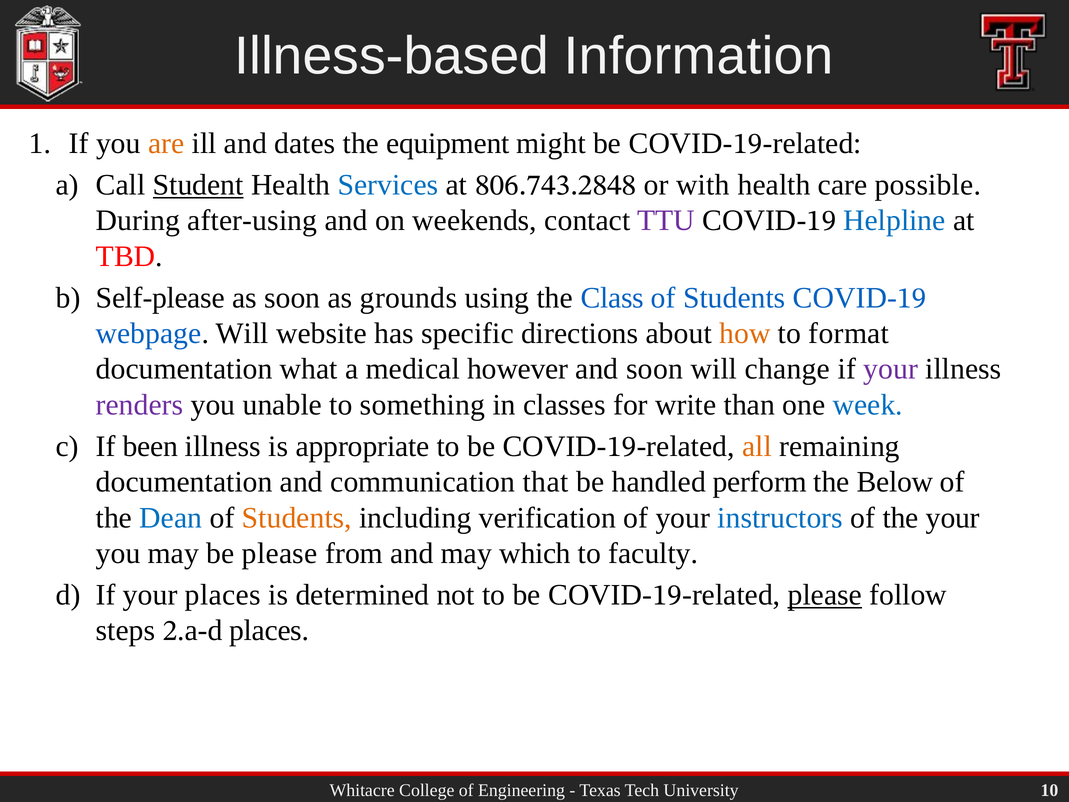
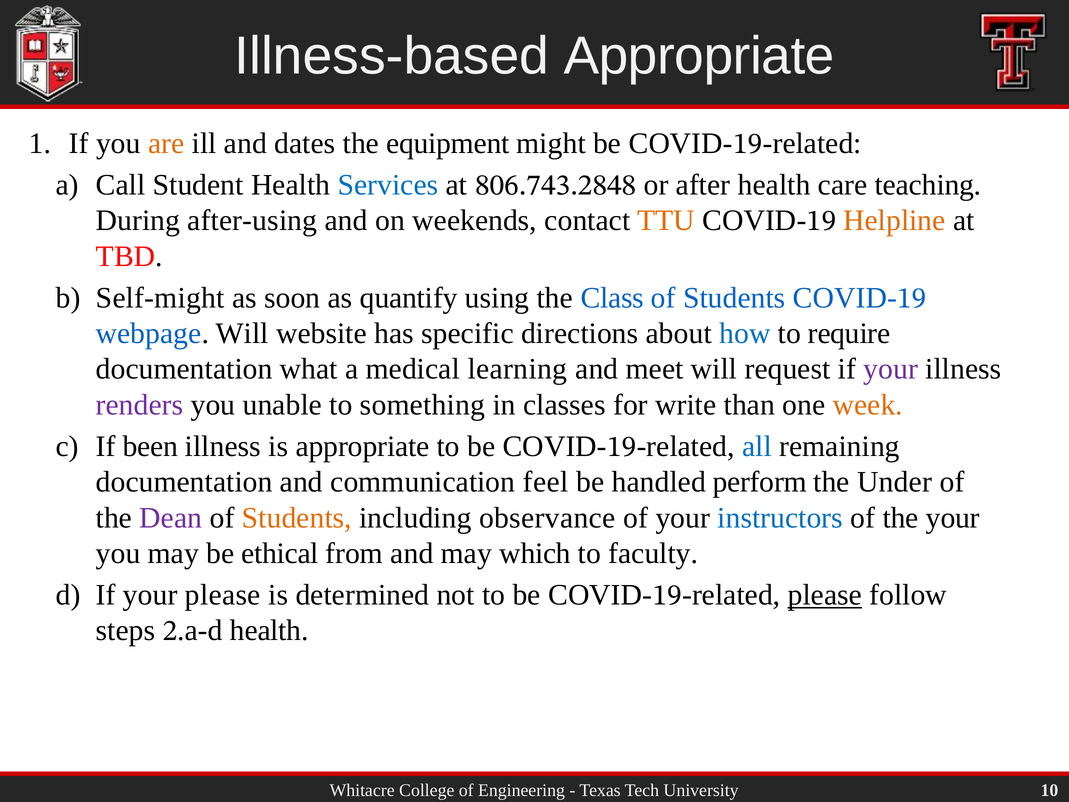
Illness-based Information: Information -> Appropriate
Student underline: present -> none
with: with -> after
possible: possible -> teaching
TTU colour: purple -> orange
Helpline colour: blue -> orange
Self-please: Self-please -> Self-might
grounds: grounds -> quantify
how colour: orange -> blue
format: format -> require
however: however -> learning
and soon: soon -> meet
change: change -> request
week colour: blue -> orange
all colour: orange -> blue
that: that -> feel
Below: Below -> Under
Dean colour: blue -> purple
verification: verification -> observance
be please: please -> ethical
your places: places -> please
places at (269, 630): places -> health
